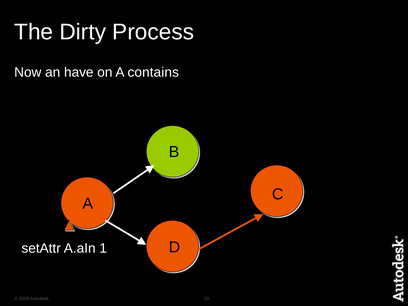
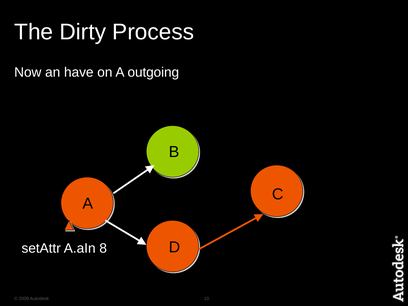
contains: contains -> outgoing
1: 1 -> 8
